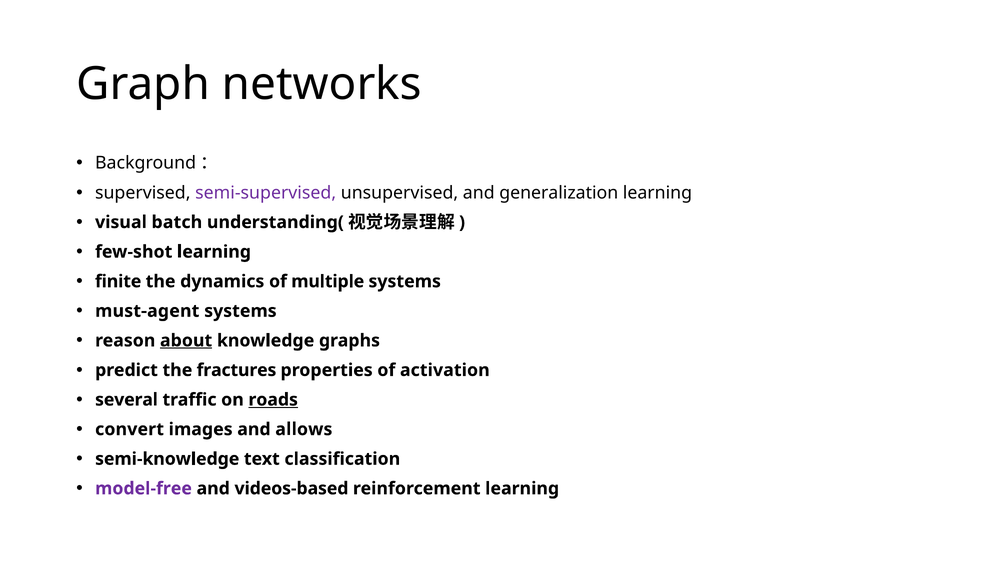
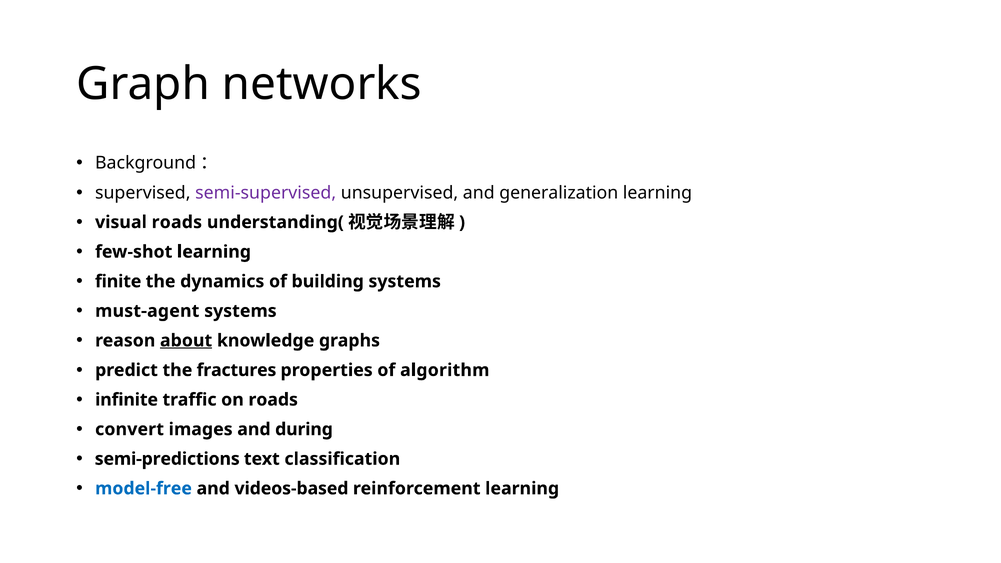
visual batch: batch -> roads
multiple: multiple -> building
activation: activation -> algorithm
several: several -> infinite
roads at (273, 400) underline: present -> none
allows: allows -> during
semi-knowledge: semi-knowledge -> semi-predictions
model-free colour: purple -> blue
